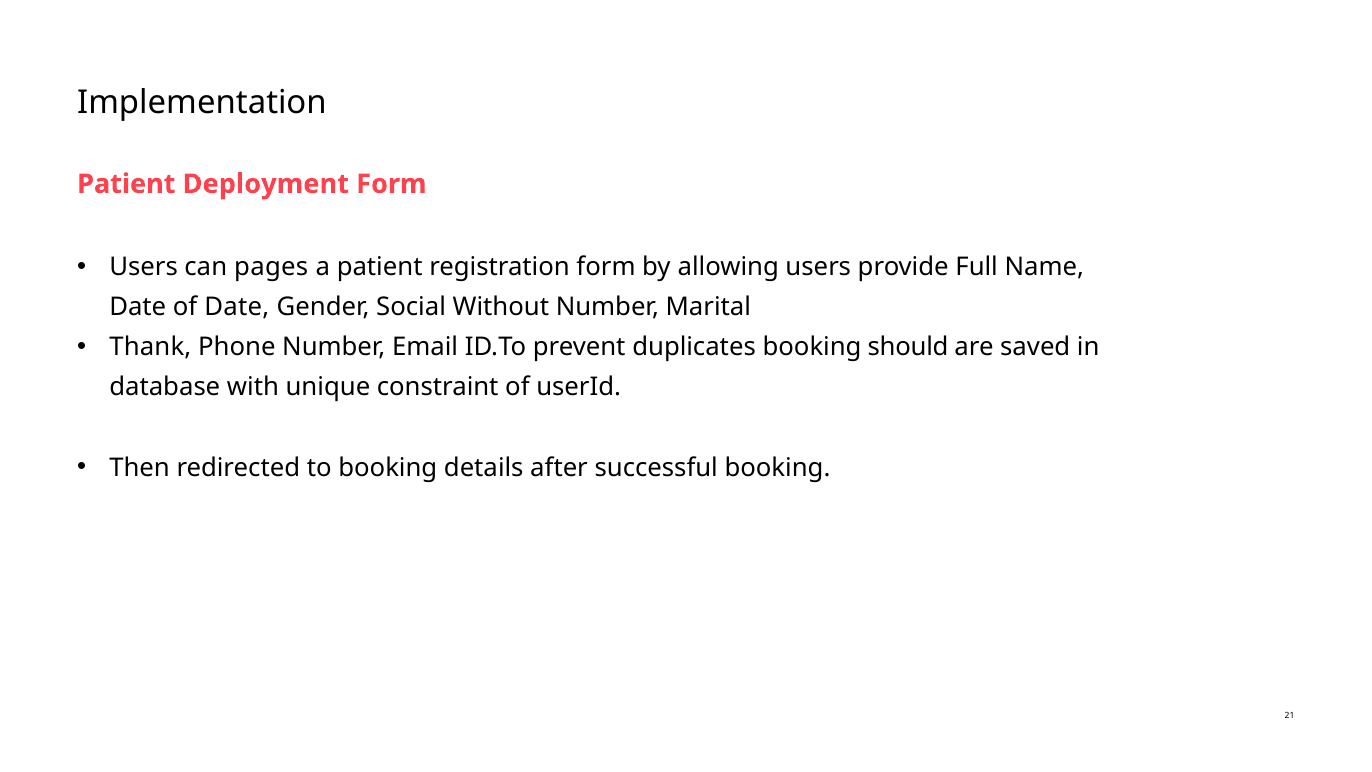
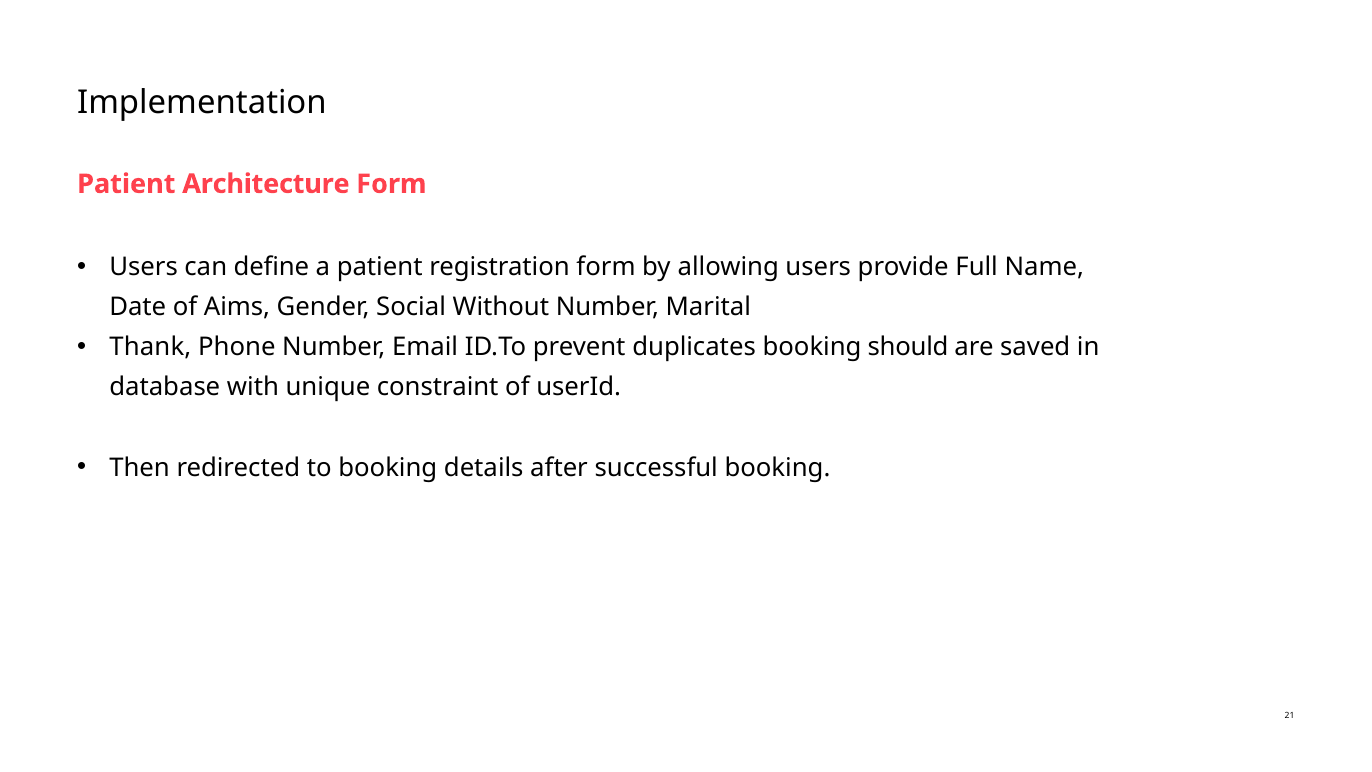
Deployment: Deployment -> Architecture
pages: pages -> define
of Date: Date -> Aims
